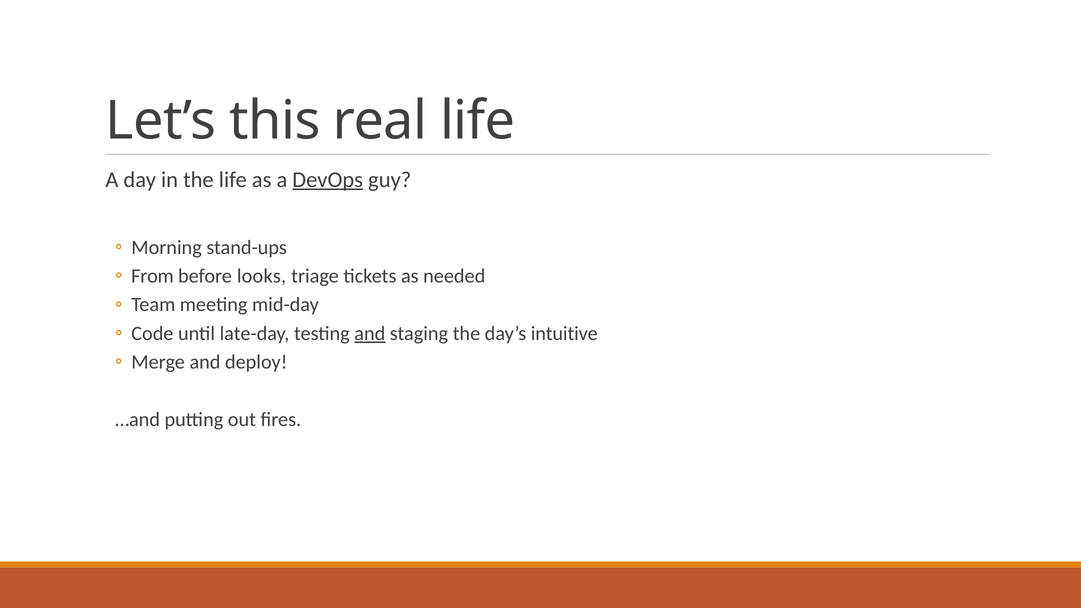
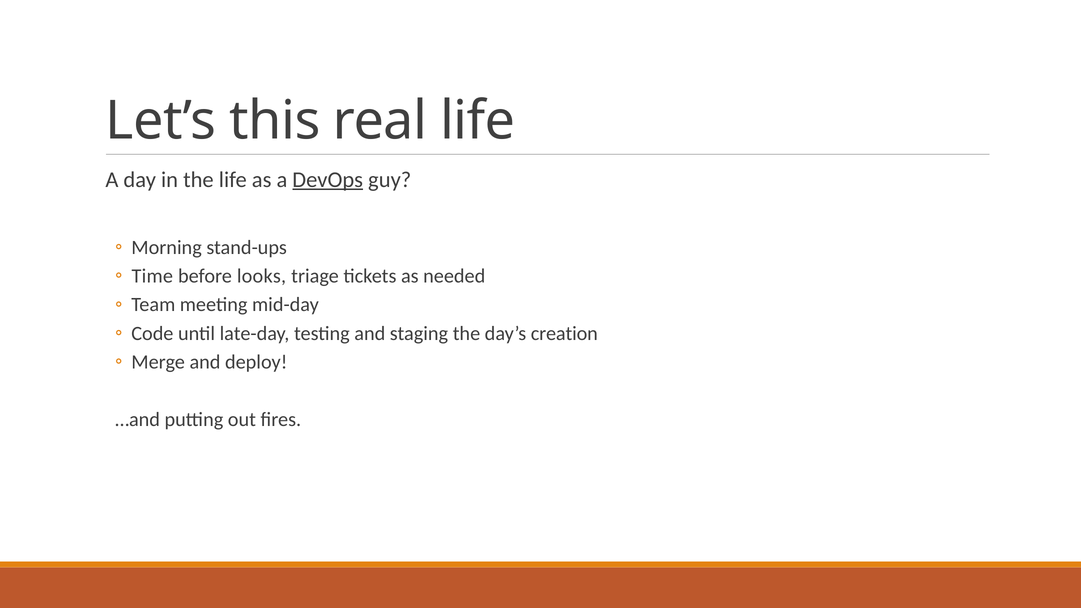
From: From -> Time
and at (370, 333) underline: present -> none
intuitive: intuitive -> creation
